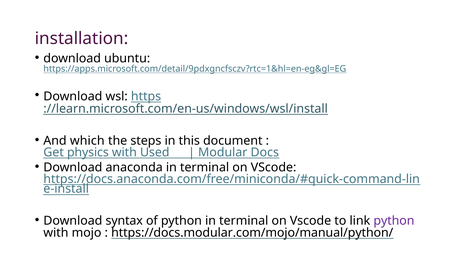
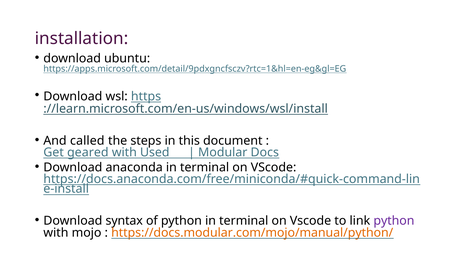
which: which -> called
physics: physics -> geared
https://docs.modular.com/mojo/manual/python/ colour: black -> orange
